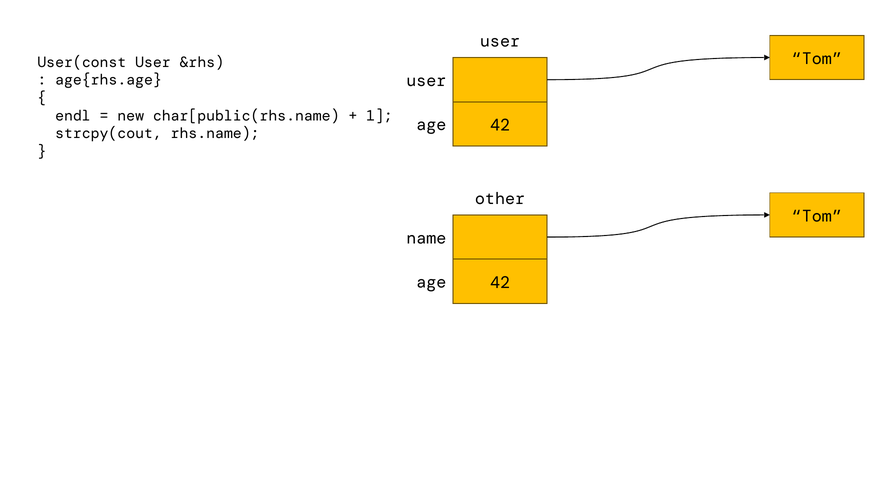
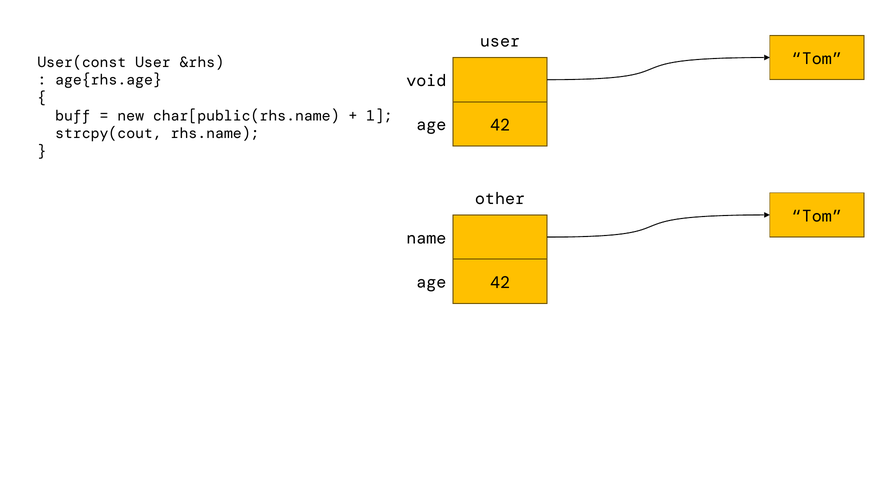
user at (426, 81): user -> void
endl: endl -> buff
